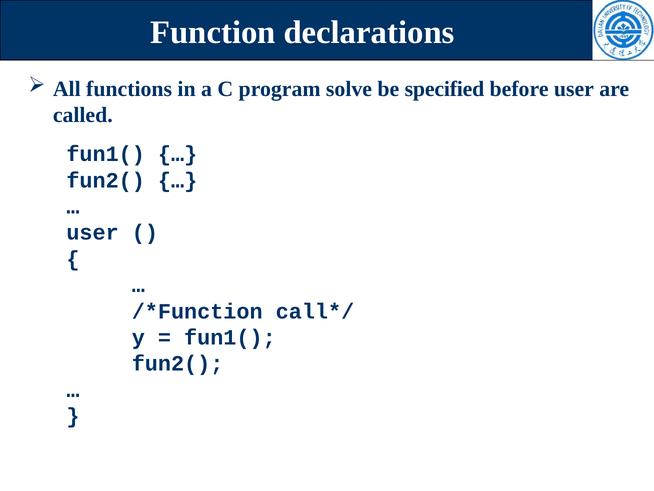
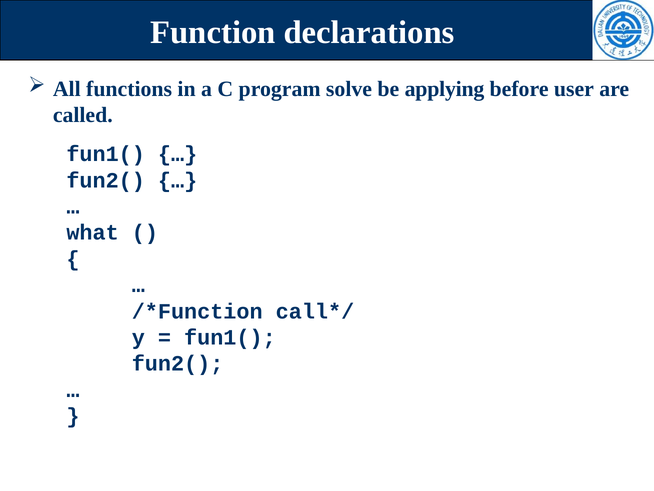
specified: specified -> applying
user at (93, 233): user -> what
